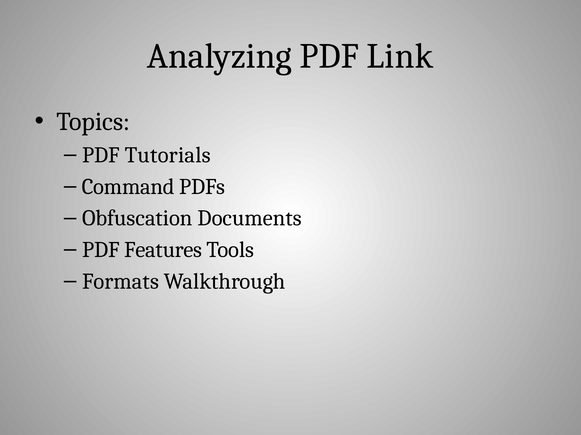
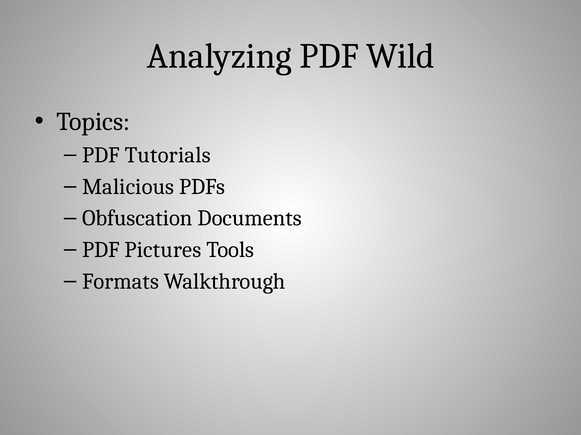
Link: Link -> Wild
Command: Command -> Malicious
Features: Features -> Pictures
